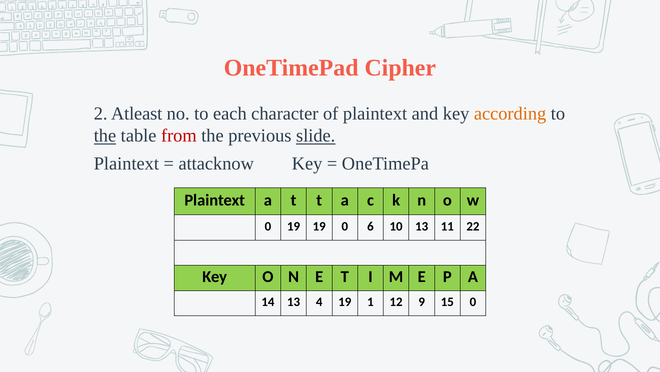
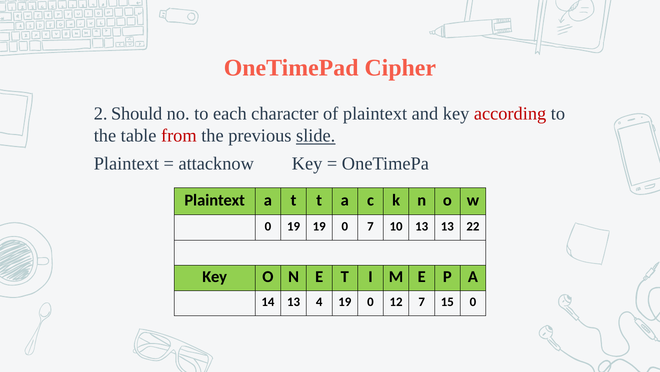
Atleast: Atleast -> Should
according colour: orange -> red
the at (105, 136) underline: present -> none
0 6: 6 -> 7
13 11: 11 -> 13
4 19 1: 1 -> 0
12 9: 9 -> 7
